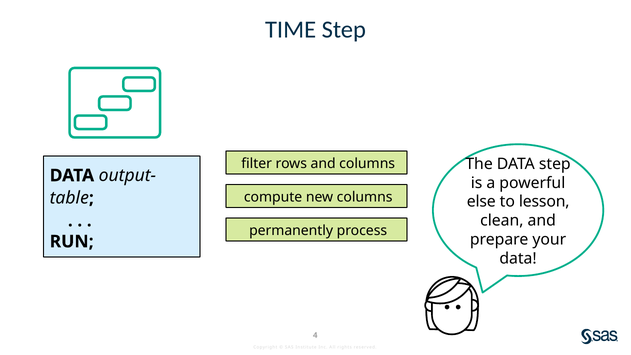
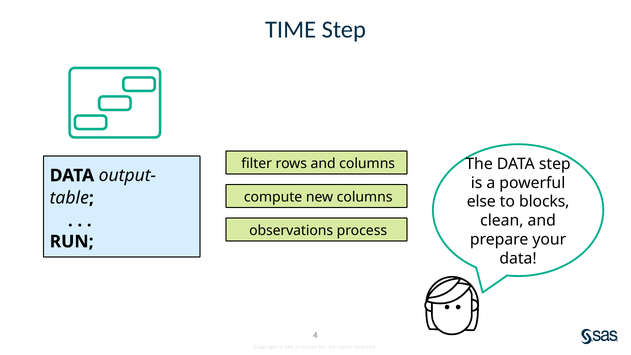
lesson: lesson -> blocks
permanently: permanently -> observations
